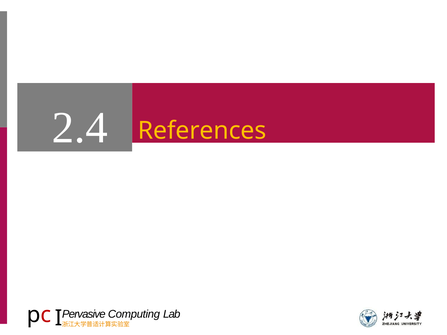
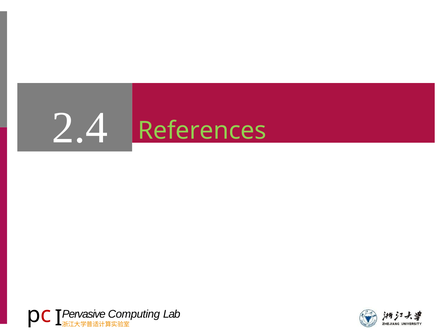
References colour: yellow -> light green
